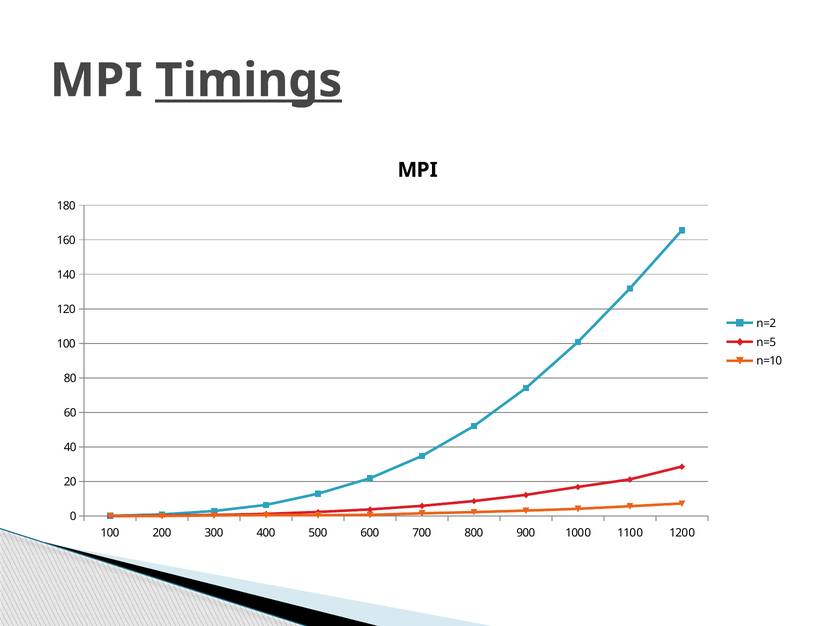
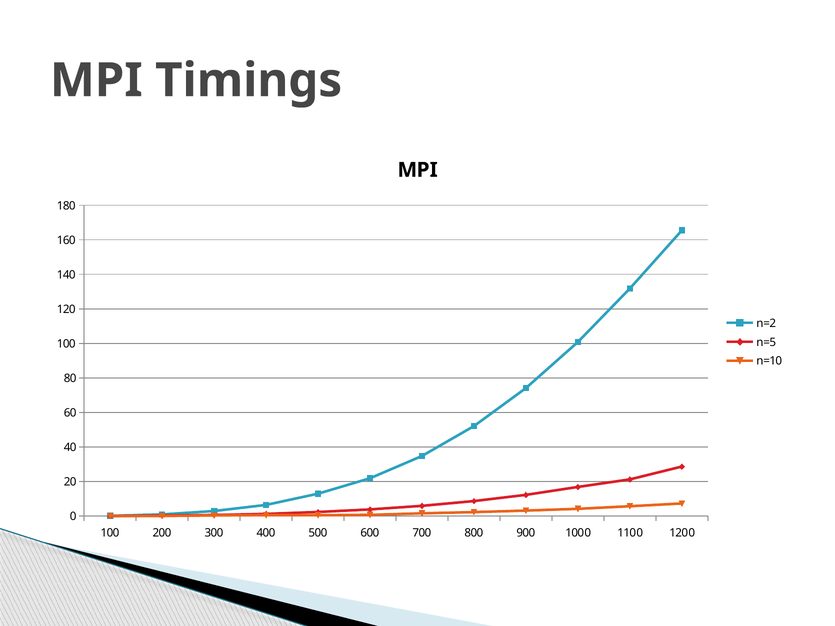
Timings underline: present -> none
